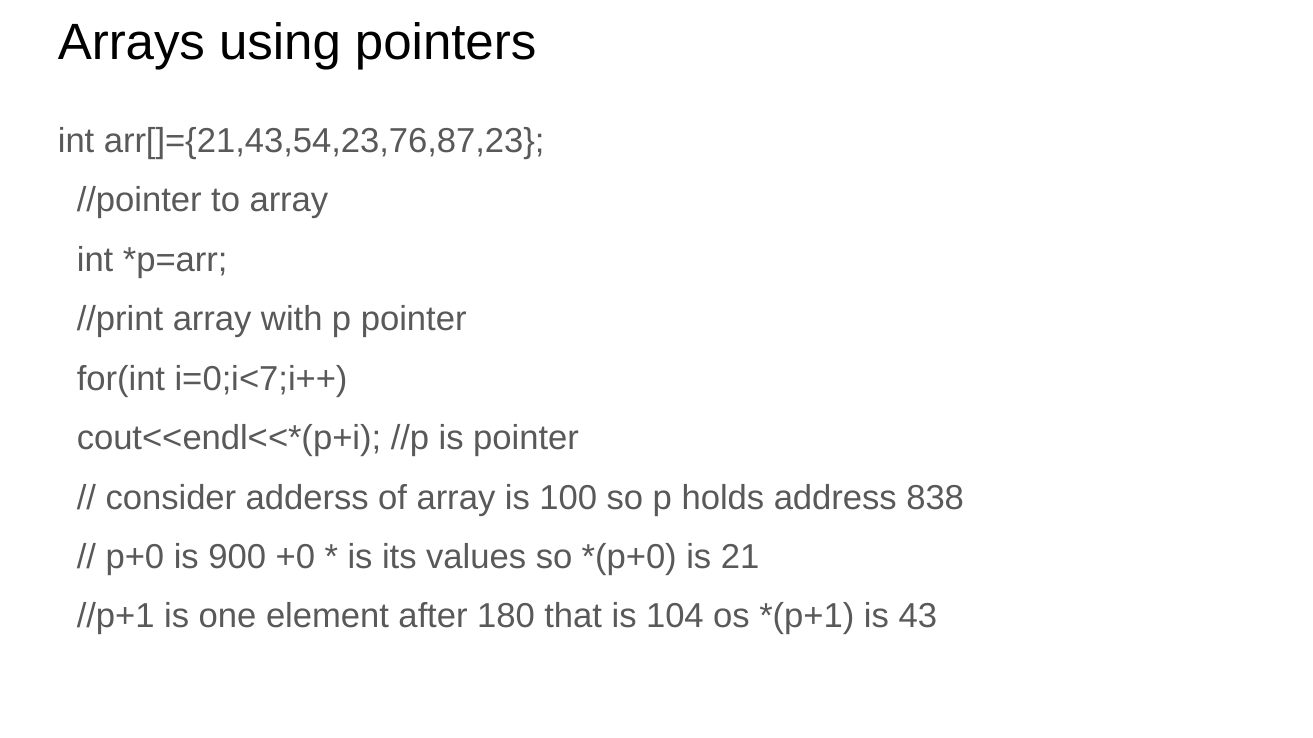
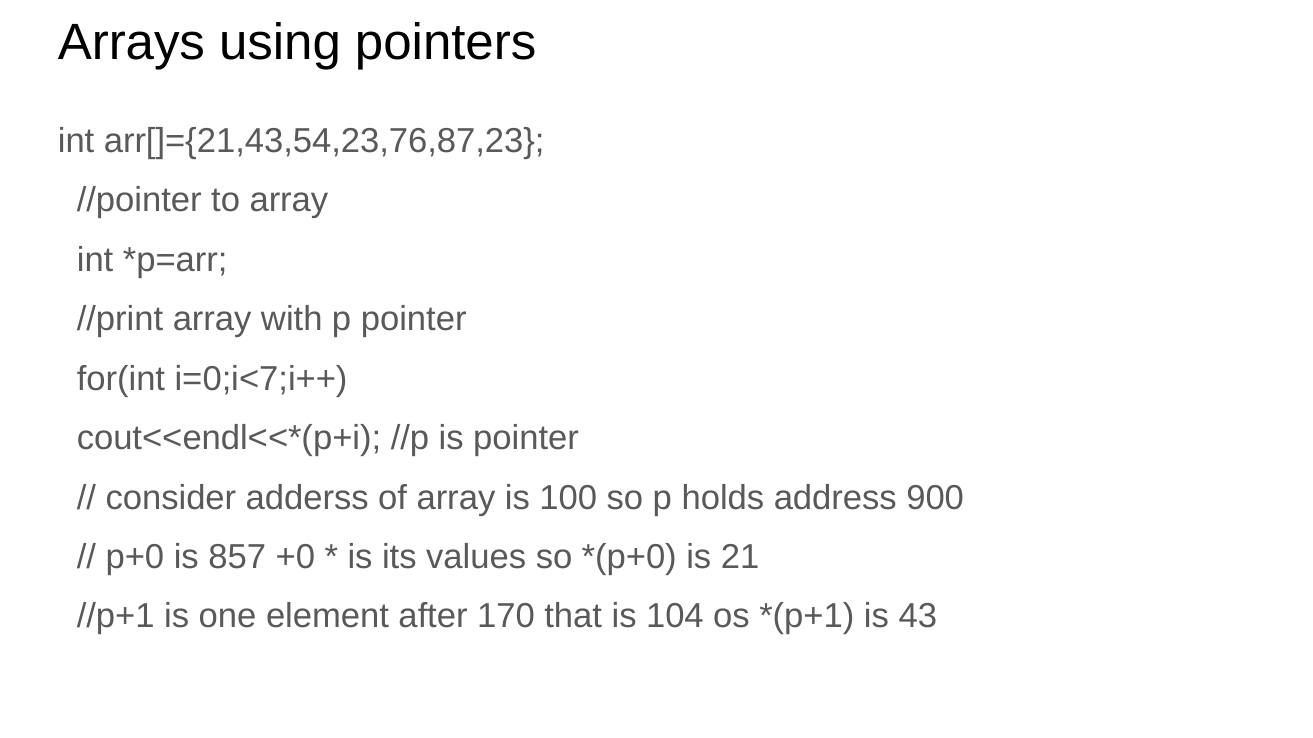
838: 838 -> 900
900: 900 -> 857
180: 180 -> 170
